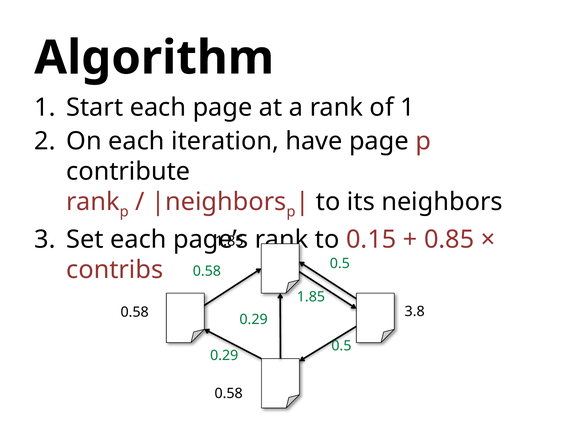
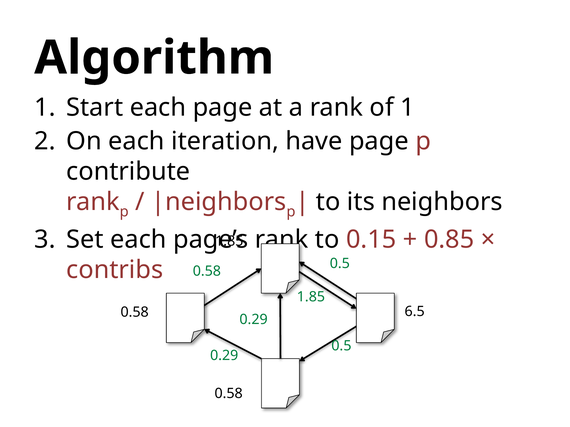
3.8: 3.8 -> 6.5
